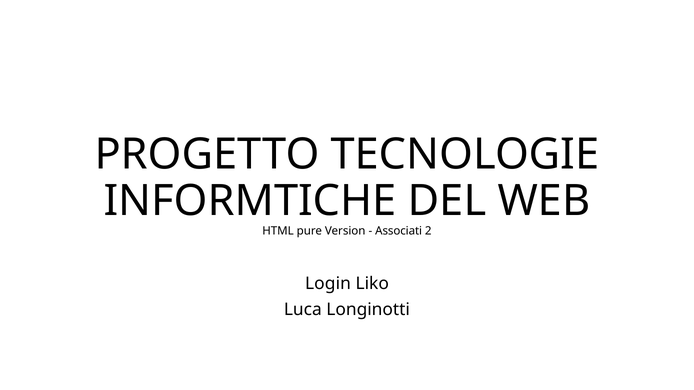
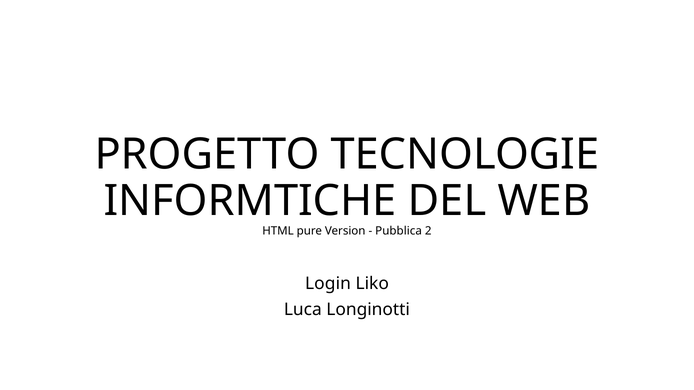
Associati: Associati -> Pubblica
